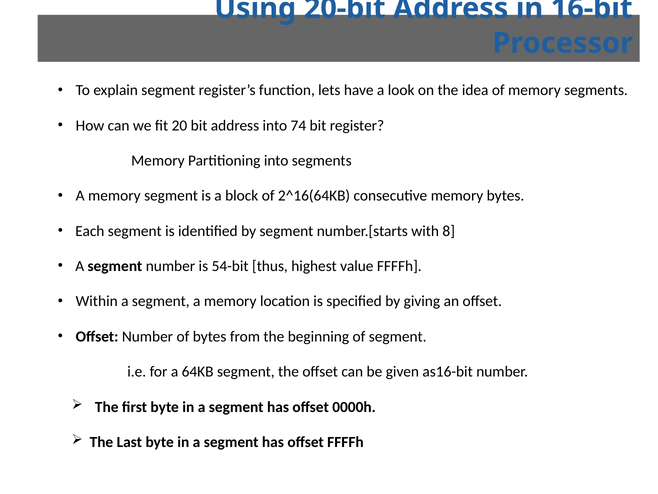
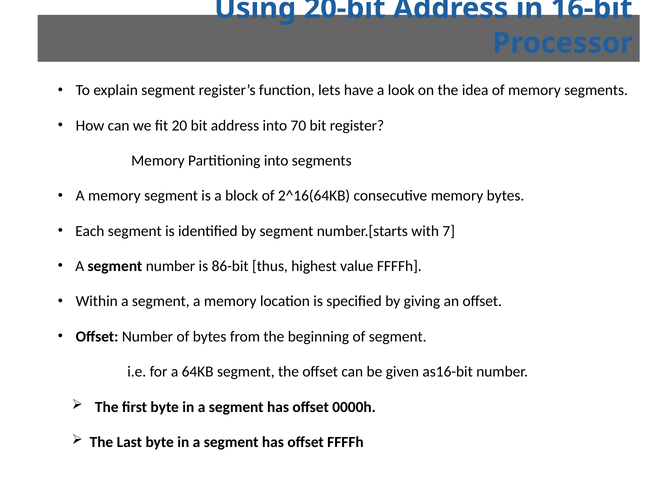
74: 74 -> 70
8: 8 -> 7
54-bit: 54-bit -> 86-bit
